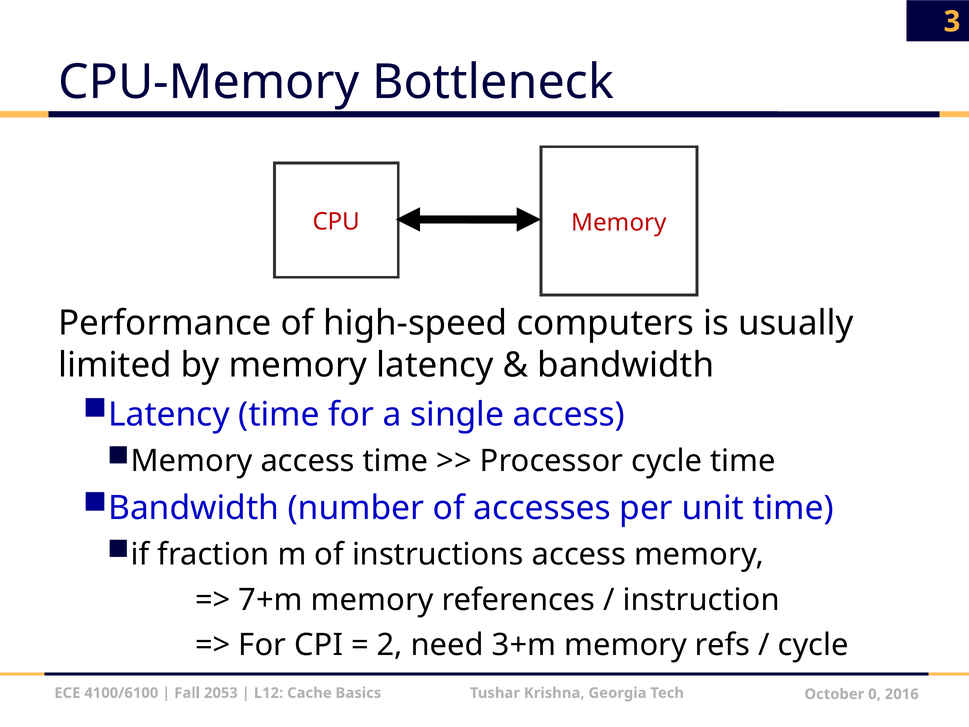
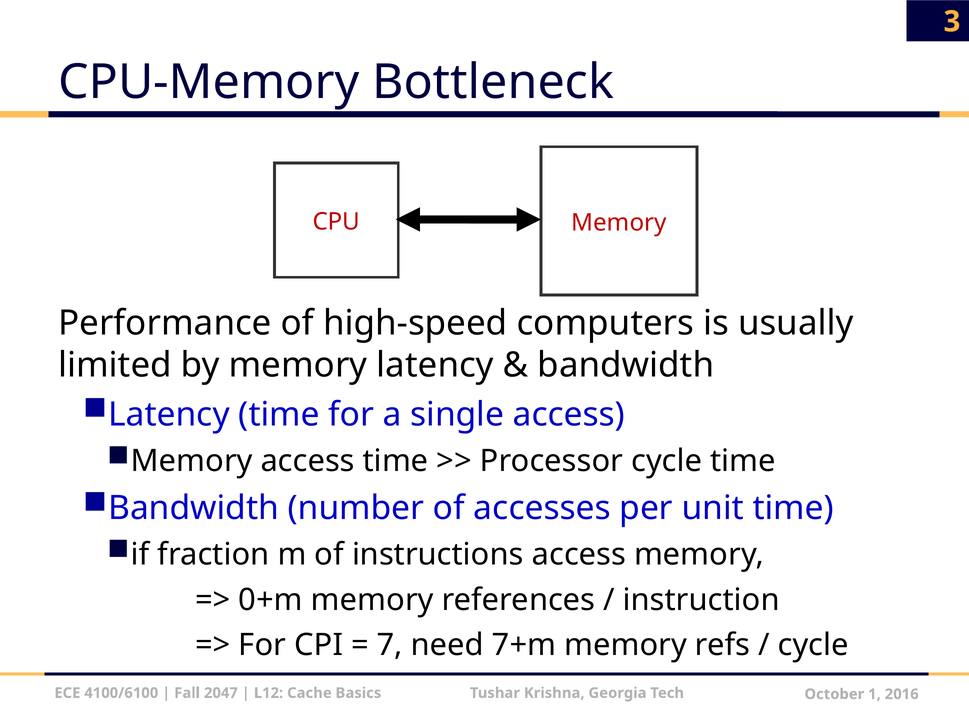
7+m: 7+m -> 0+m
2: 2 -> 7
3+m: 3+m -> 7+m
2053: 2053 -> 2047
0: 0 -> 1
